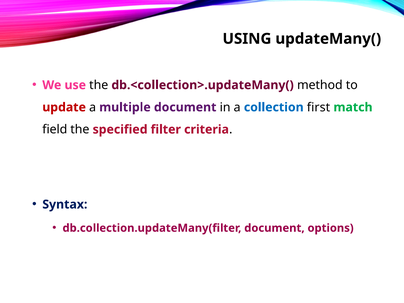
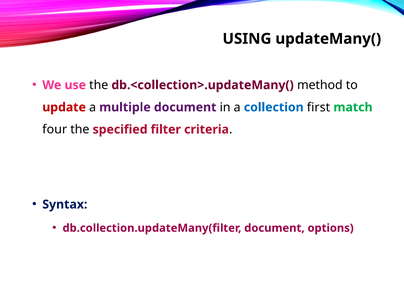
field: field -> four
